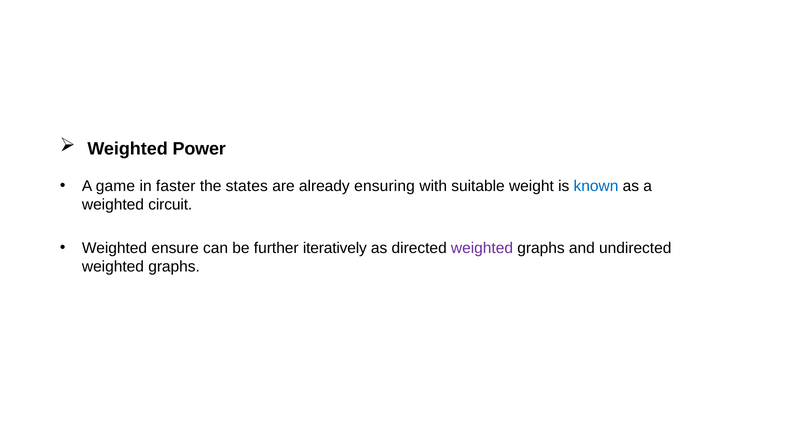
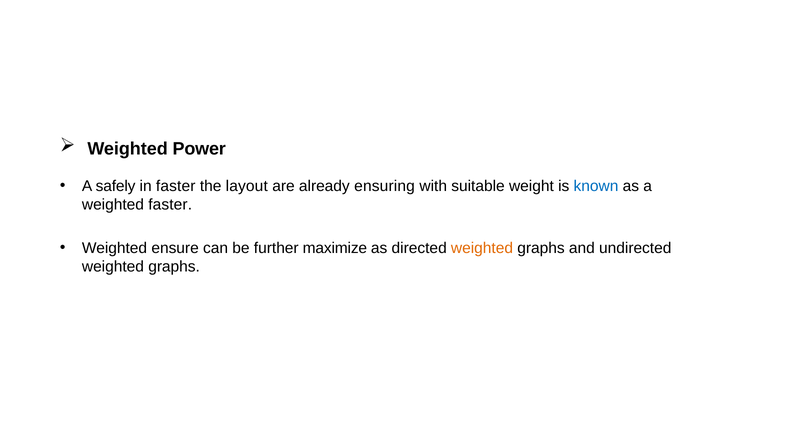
game: game -> safely
states: states -> layout
weighted circuit: circuit -> faster
iteratively: iteratively -> maximize
weighted at (482, 248) colour: purple -> orange
